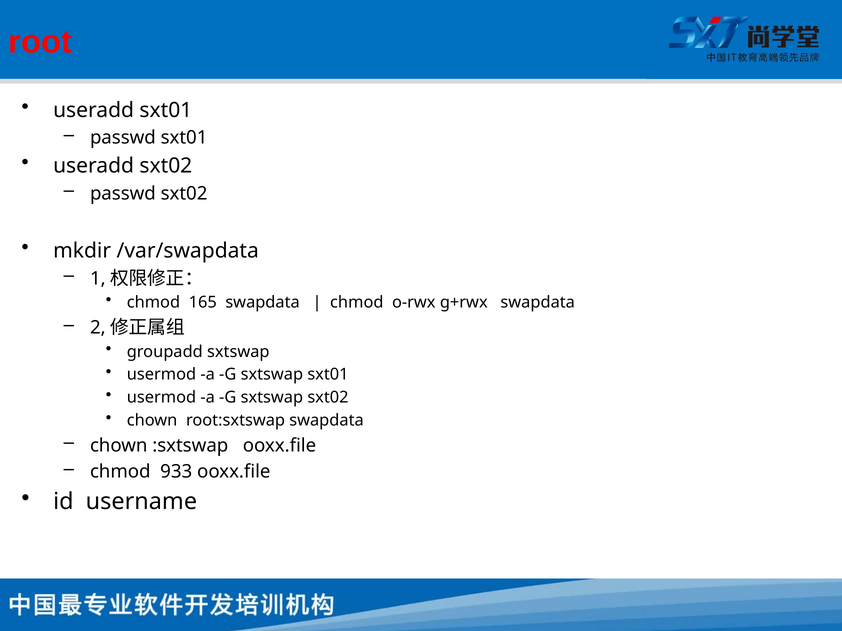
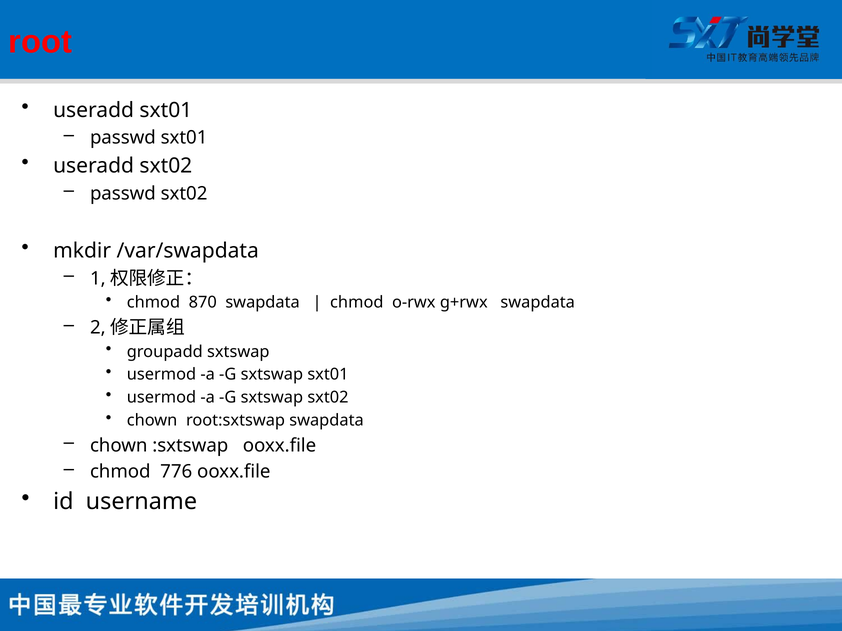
165: 165 -> 870
933: 933 -> 776
